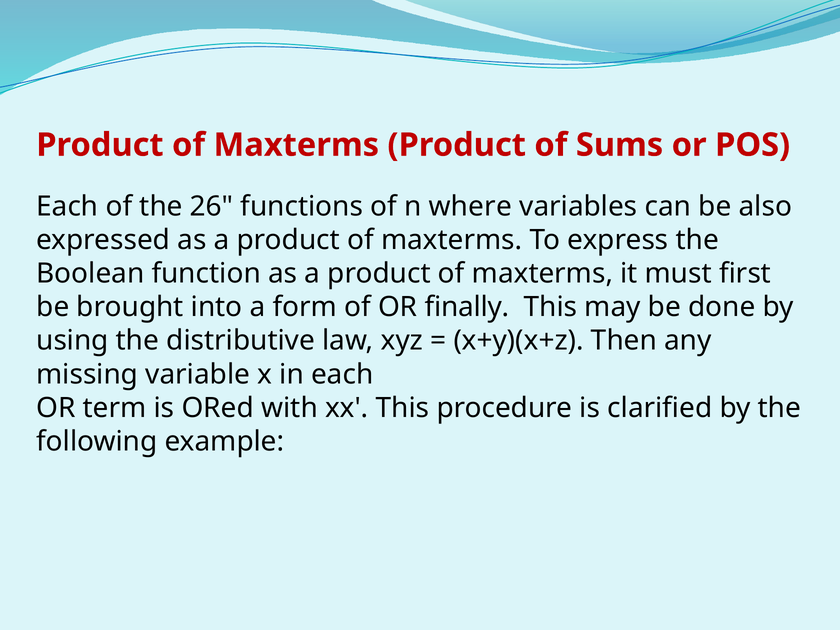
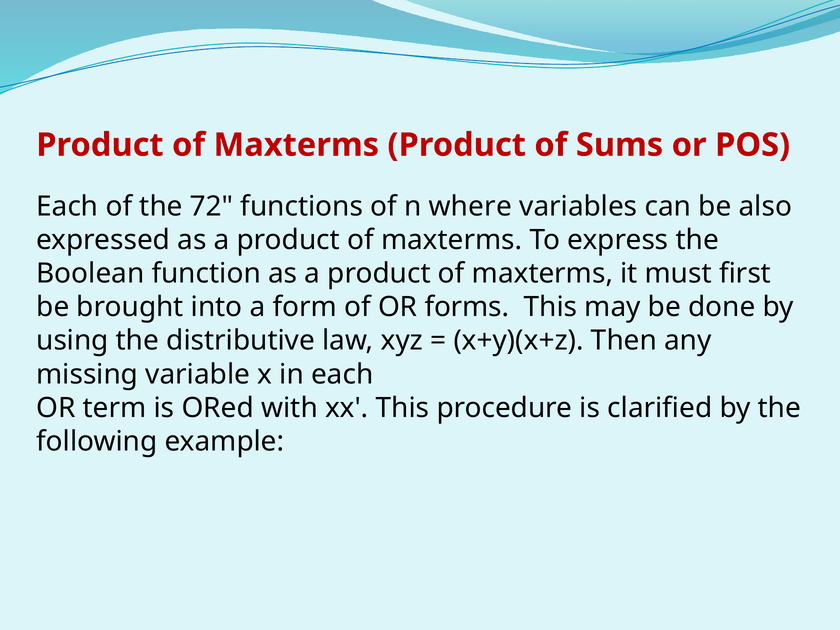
26: 26 -> 72
finally: finally -> forms
